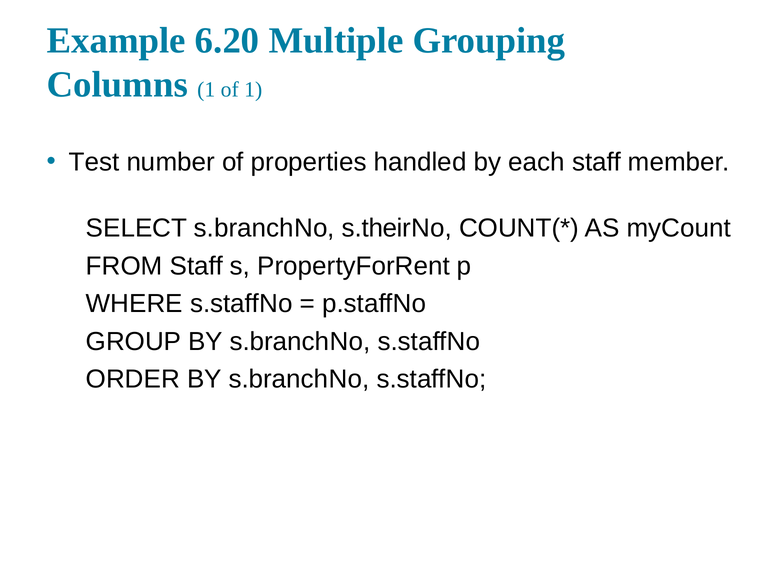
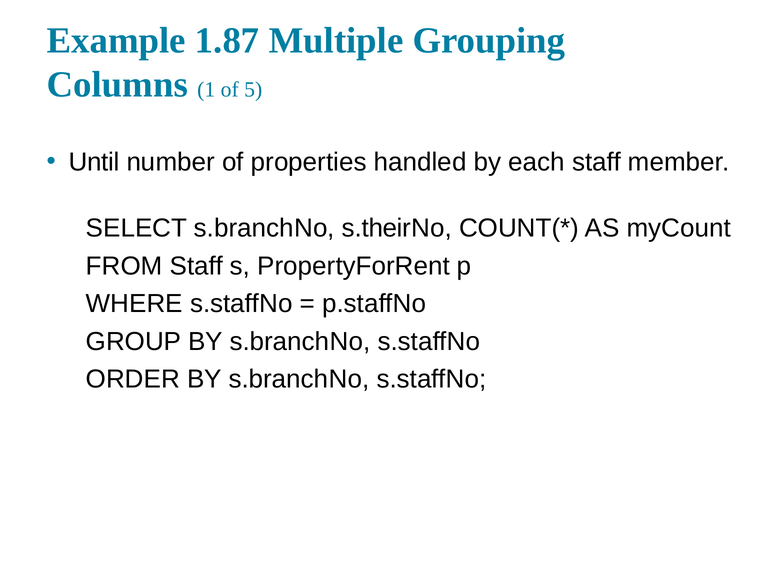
6.20: 6.20 -> 1.87
of 1: 1 -> 5
Test: Test -> Until
